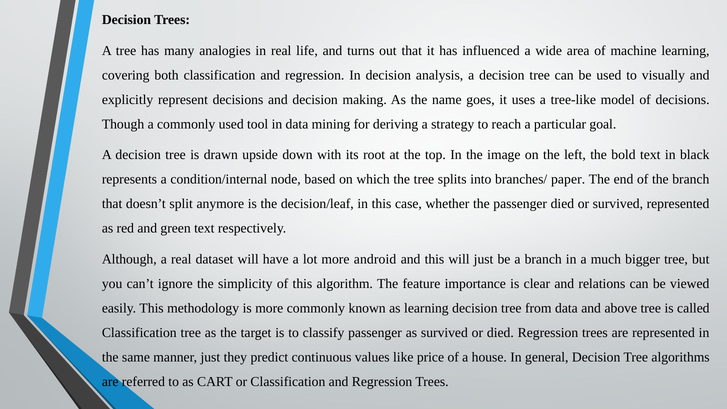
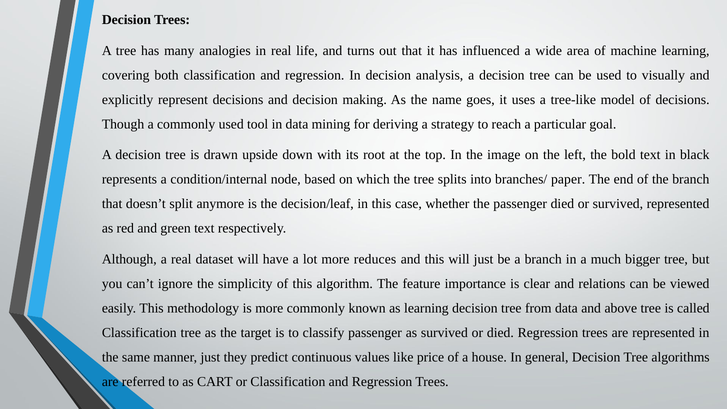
android: android -> reduces
